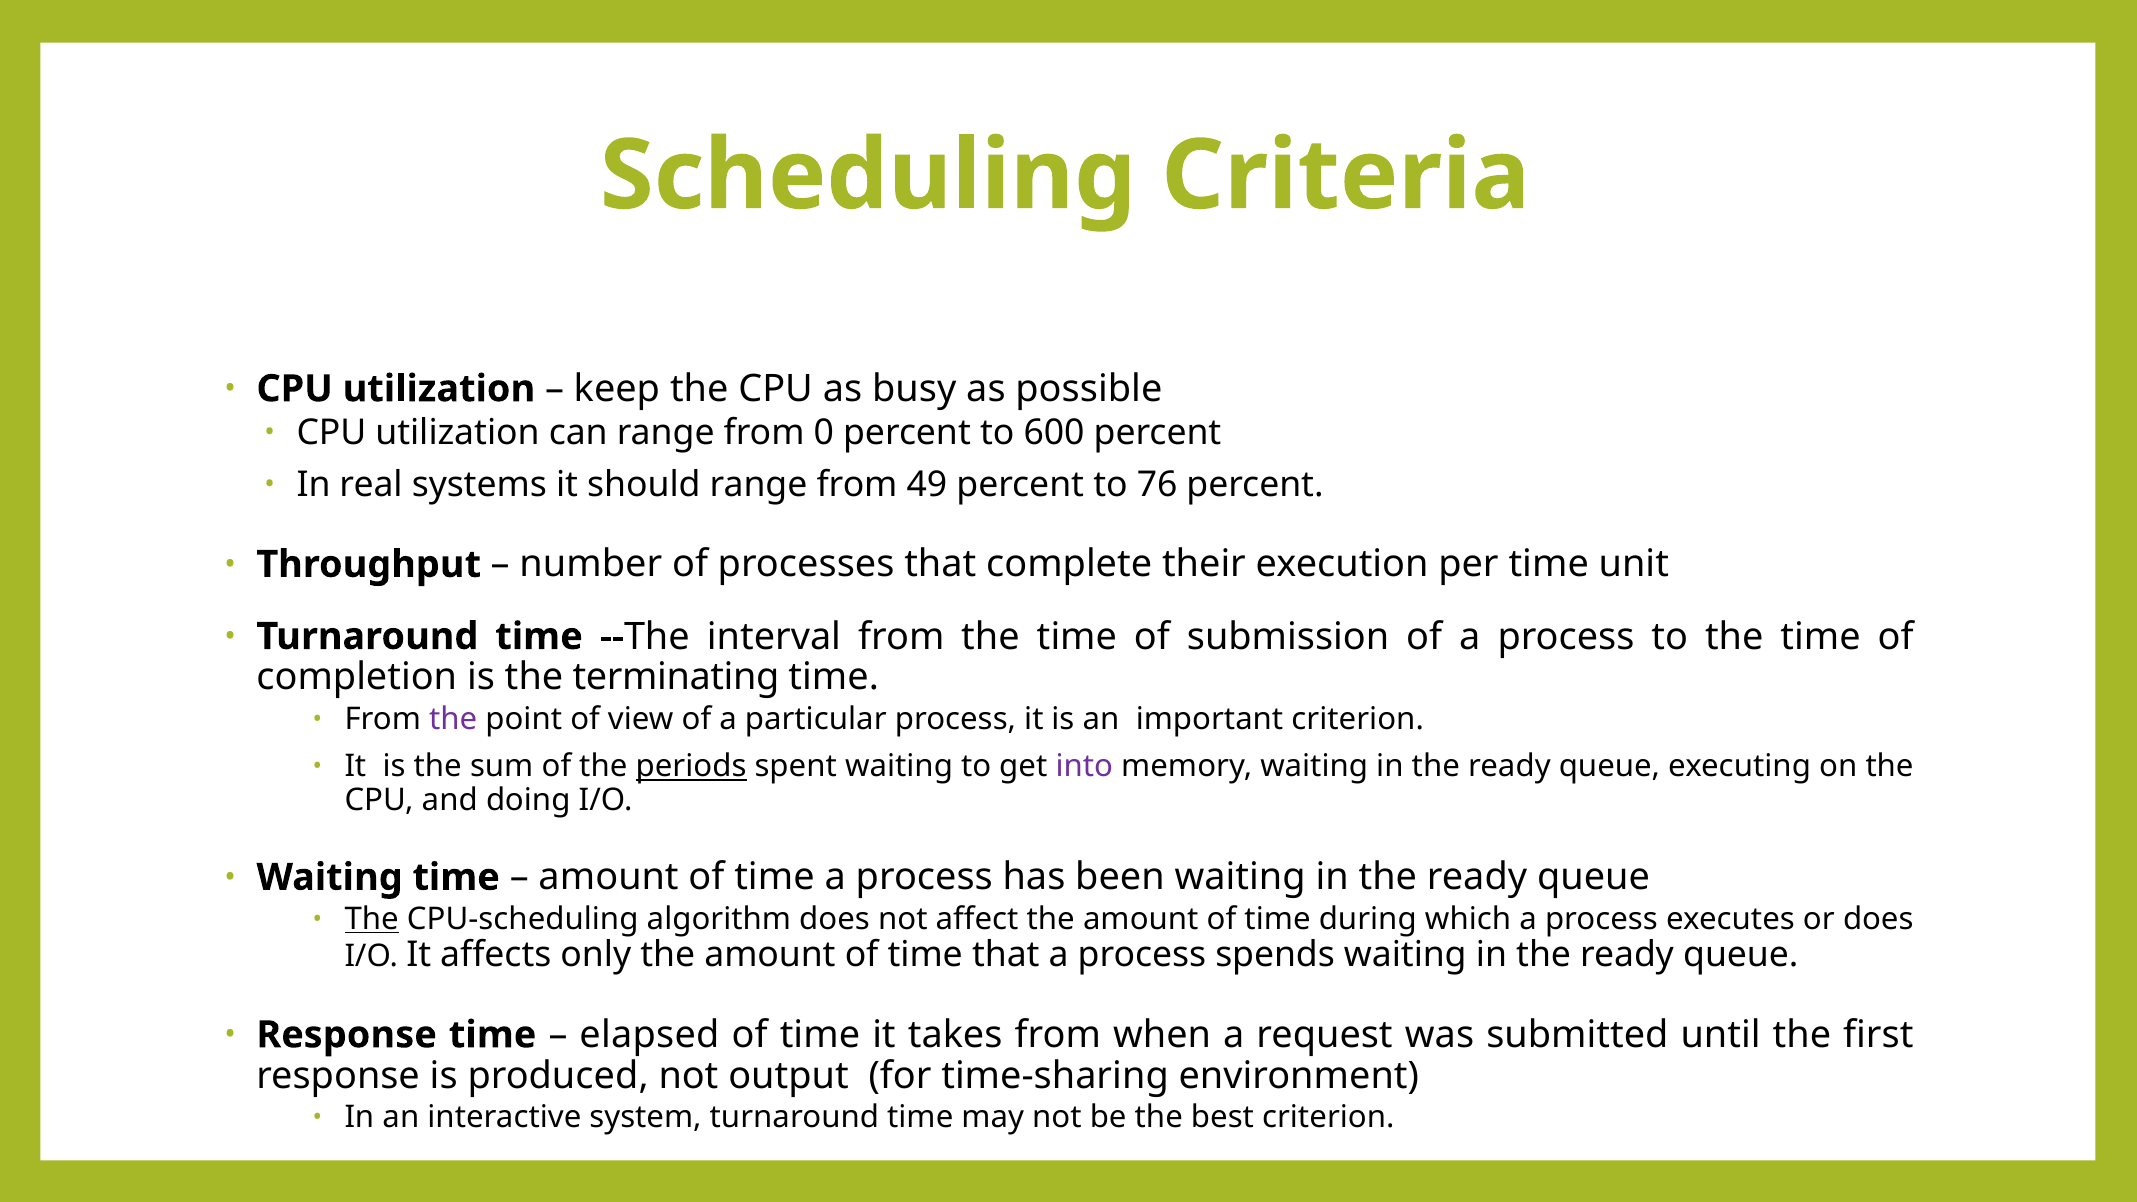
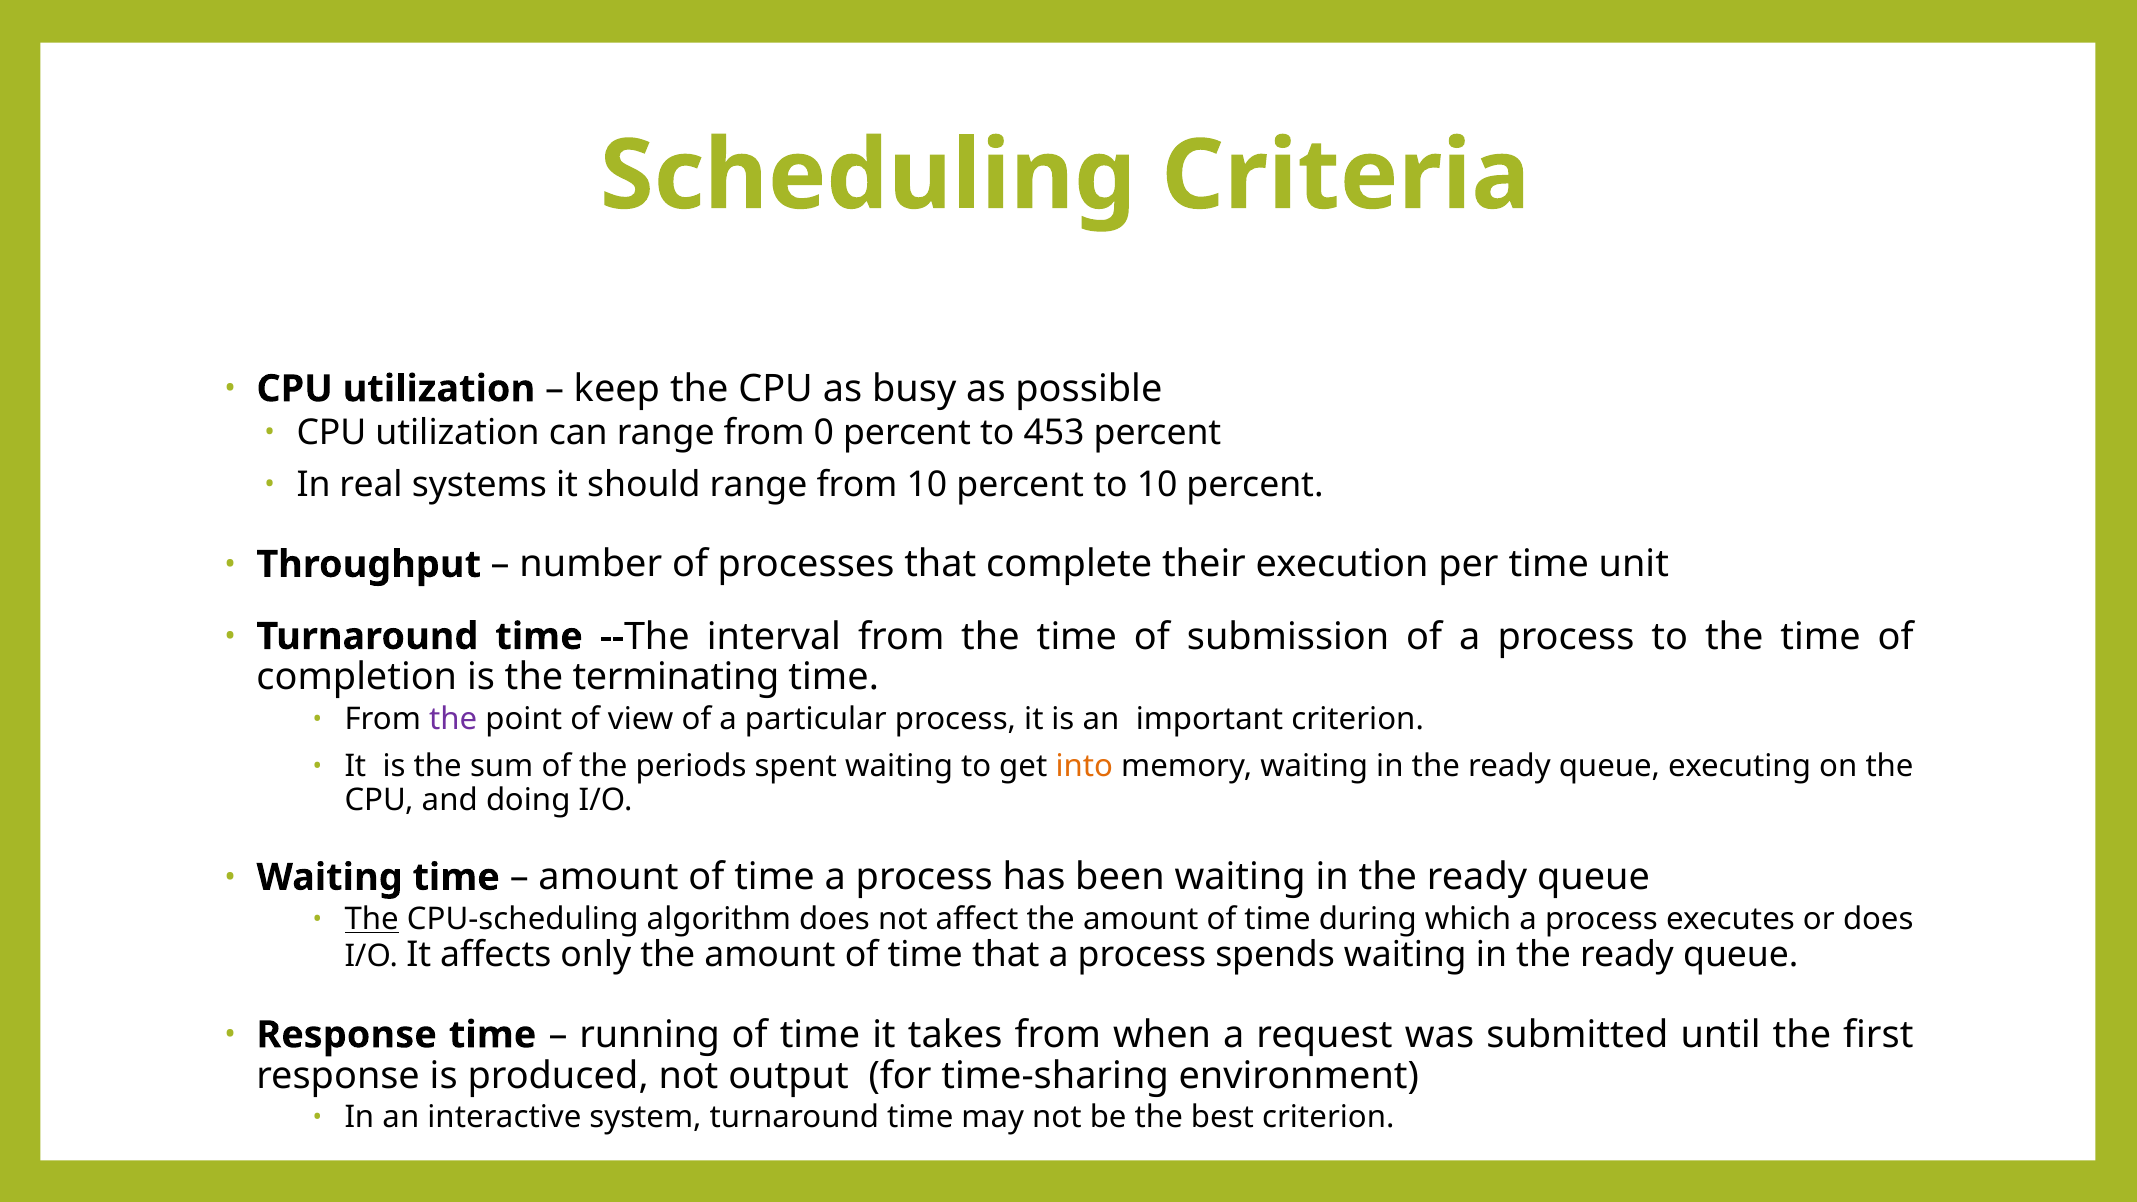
600: 600 -> 453
from 49: 49 -> 10
to 76: 76 -> 10
periods underline: present -> none
into colour: purple -> orange
elapsed: elapsed -> running
